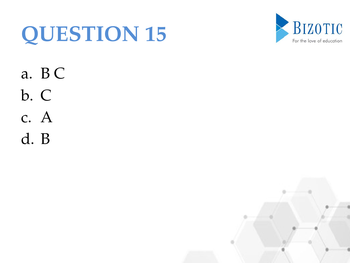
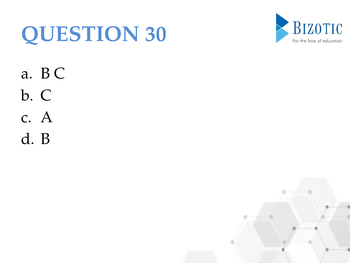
15: 15 -> 30
